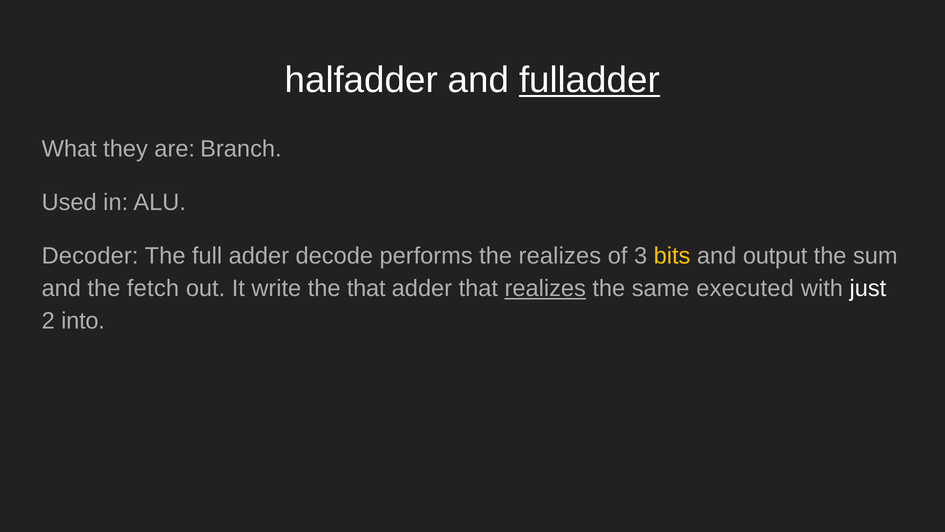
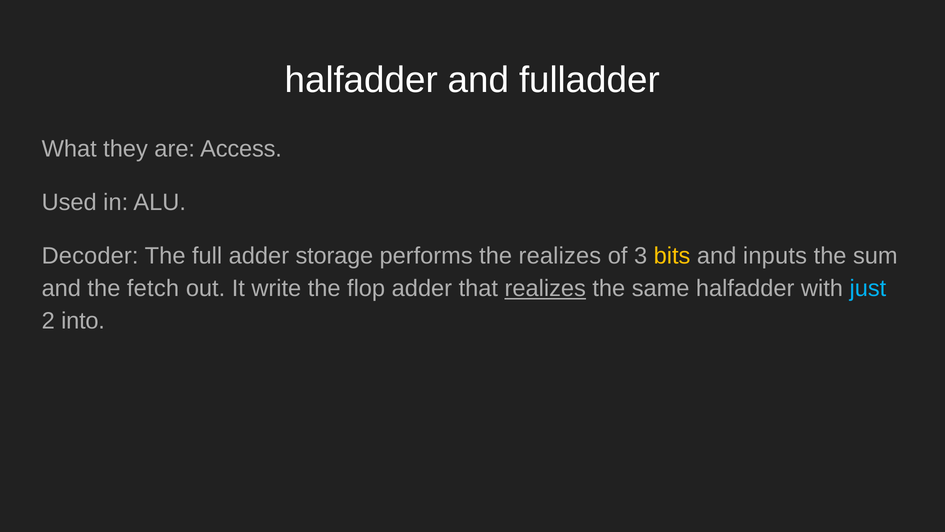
fulladder underline: present -> none
Branch: Branch -> Access
decode: decode -> storage
output: output -> inputs
the that: that -> flop
same executed: executed -> halfadder
just colour: white -> light blue
